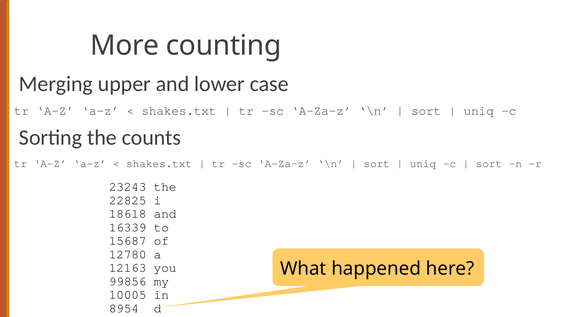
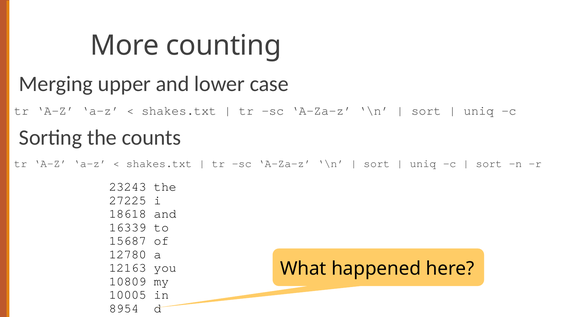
22825: 22825 -> 27225
99856: 99856 -> 10809
